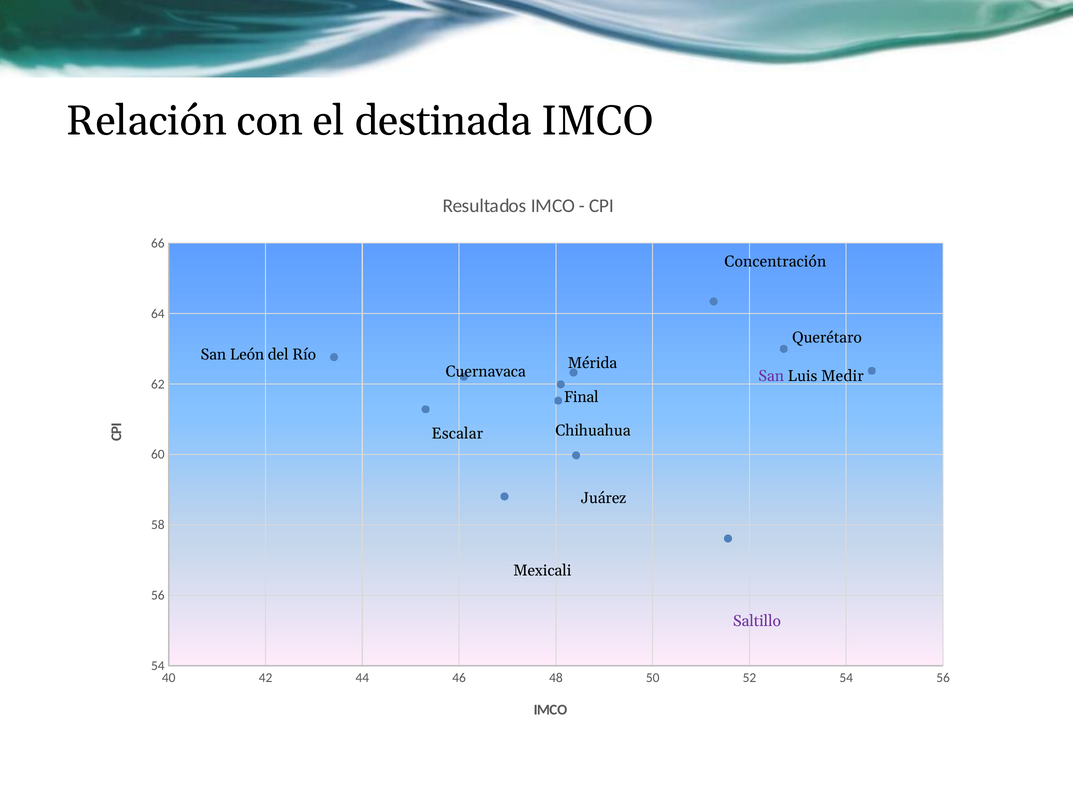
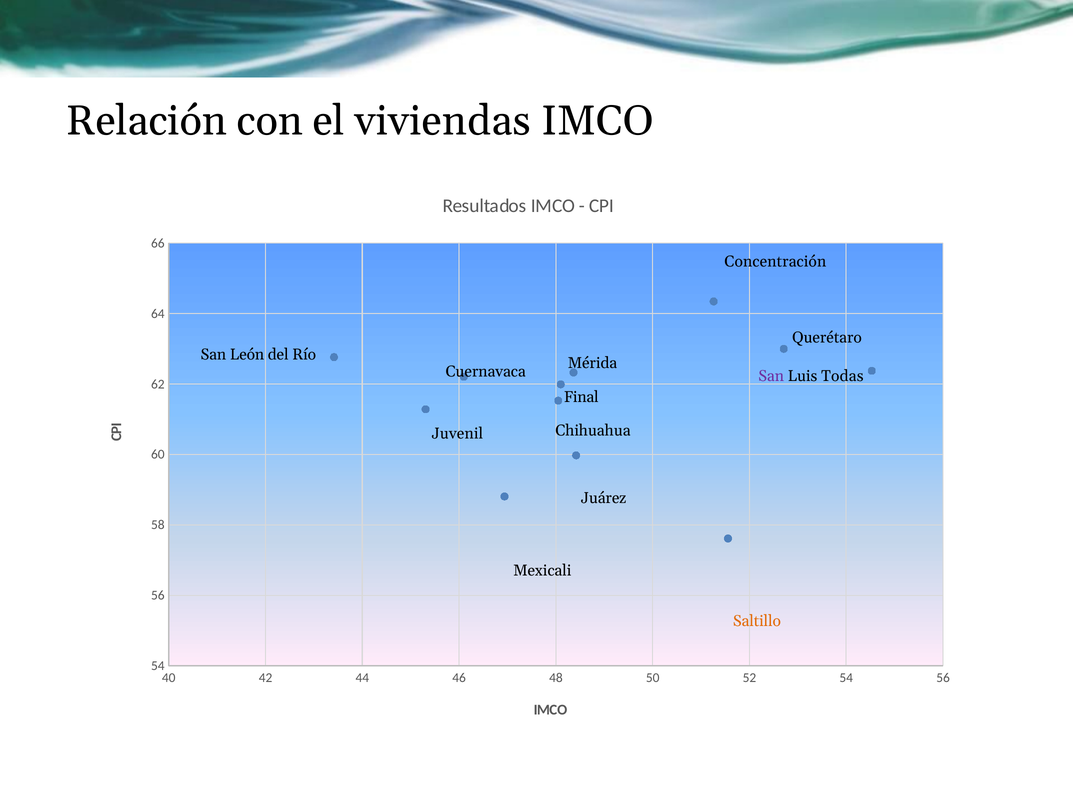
destinada: destinada -> viviendas
Medir: Medir -> Todas
Escalar: Escalar -> Juvenil
Saltillo colour: purple -> orange
